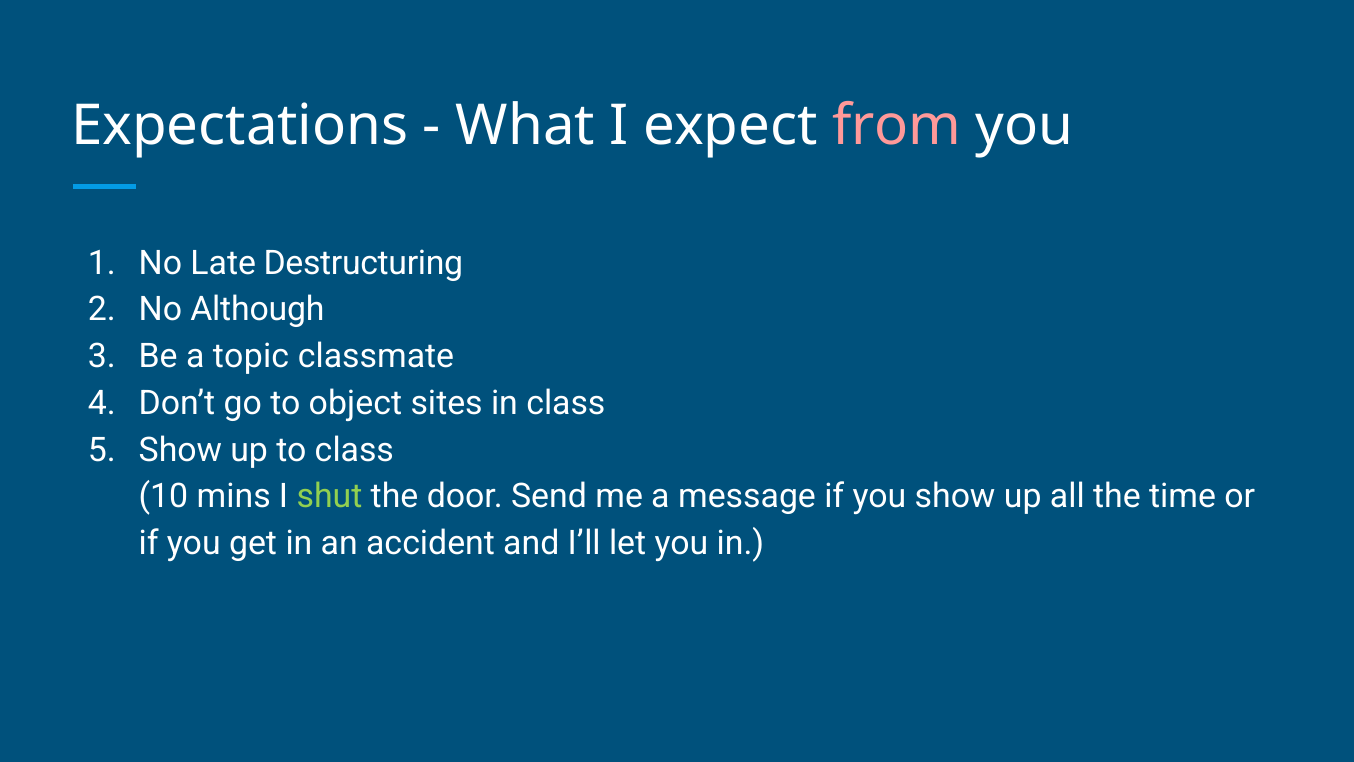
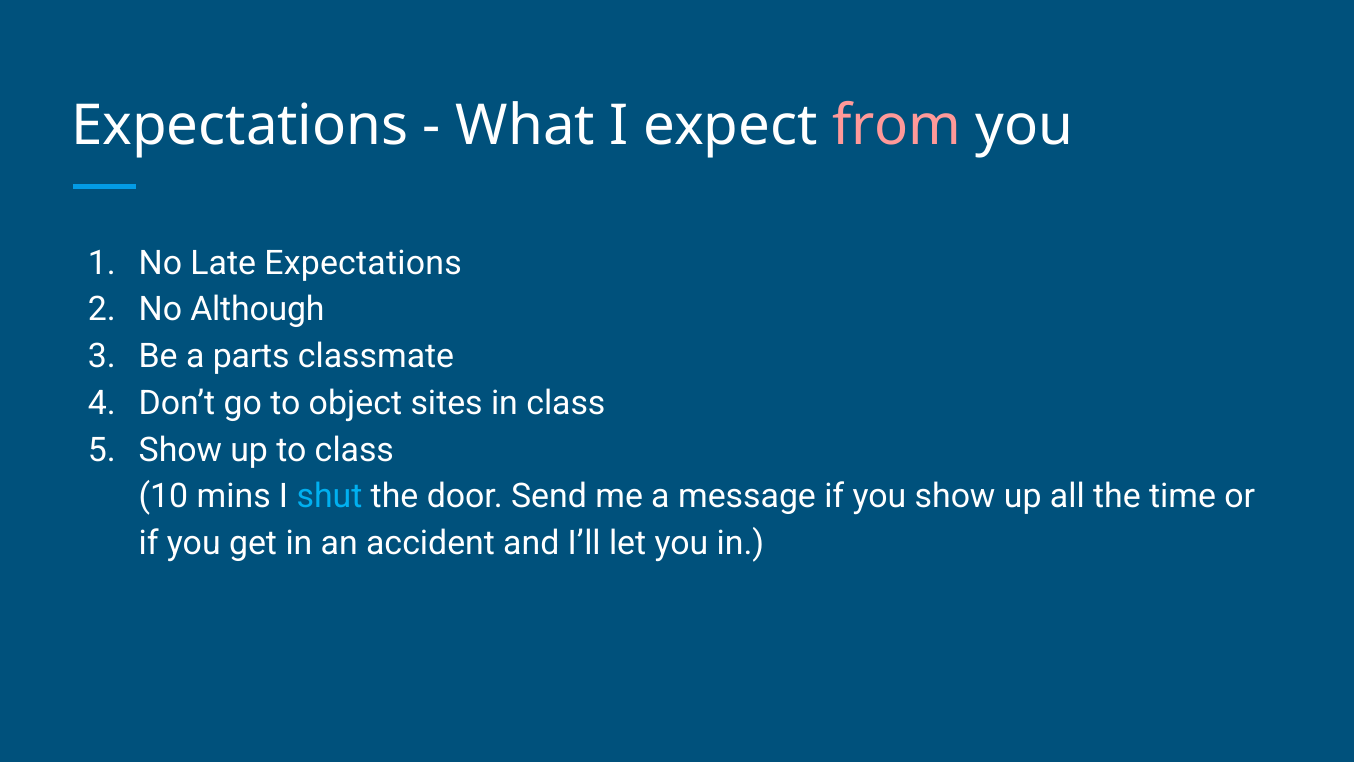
Late Destructuring: Destructuring -> Expectations
topic: topic -> parts
shut colour: light green -> light blue
